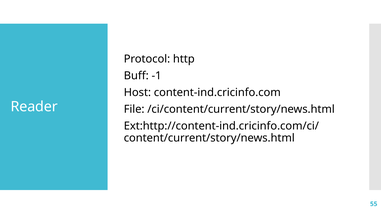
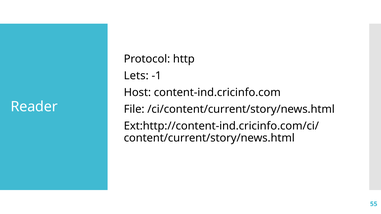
Buff: Buff -> Lets
